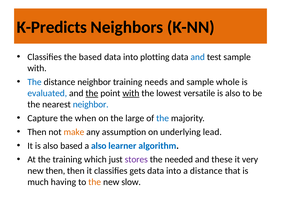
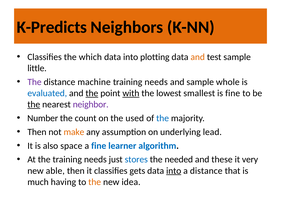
the based: based -> which
and at (198, 57) colour: blue -> orange
with at (37, 68): with -> little
The at (34, 82) colour: blue -> purple
distance neighbor: neighbor -> machine
versatile: versatile -> smallest
also at (233, 93): also -> fine
the at (34, 104) underline: none -> present
neighbor at (91, 104) colour: blue -> purple
Capture: Capture -> Number
when: when -> count
large: large -> used
also based: based -> space
a also: also -> fine
the training which: which -> needs
stores colour: purple -> blue
new then: then -> able
into at (174, 171) underline: none -> present
slow: slow -> idea
